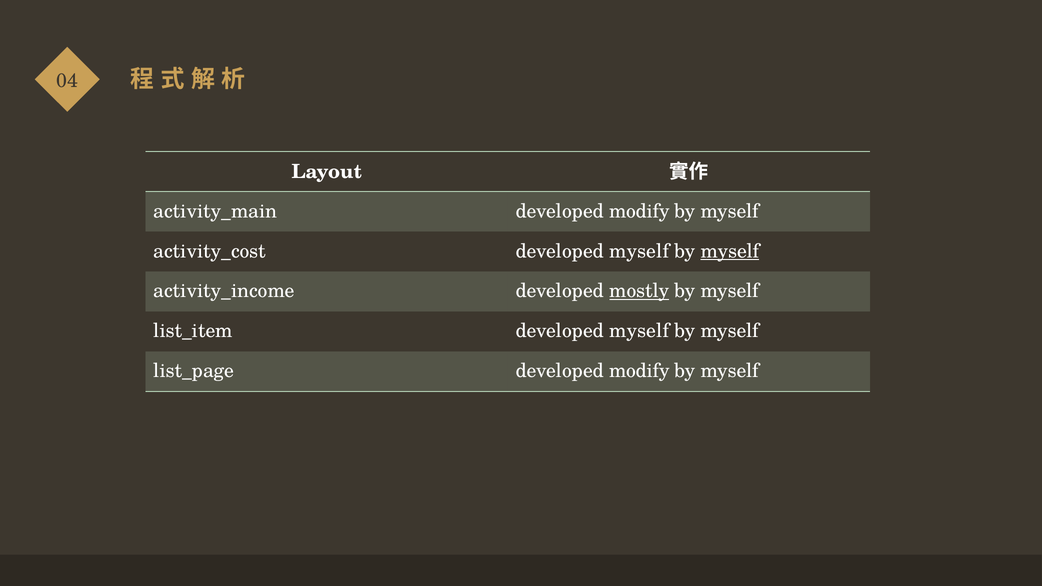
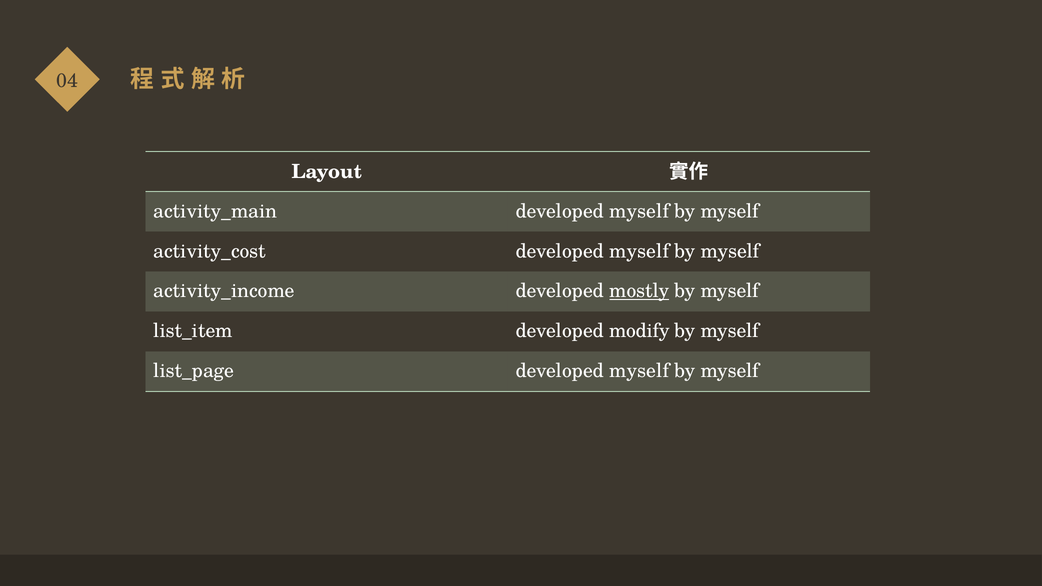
modify at (639, 211): modify -> myself
myself at (730, 251) underline: present -> none
myself at (639, 331): myself -> modify
modify at (639, 371): modify -> myself
